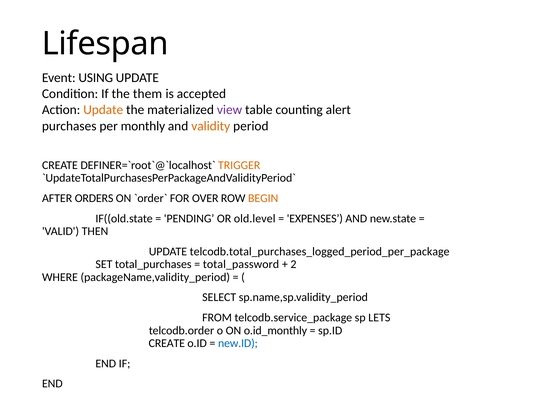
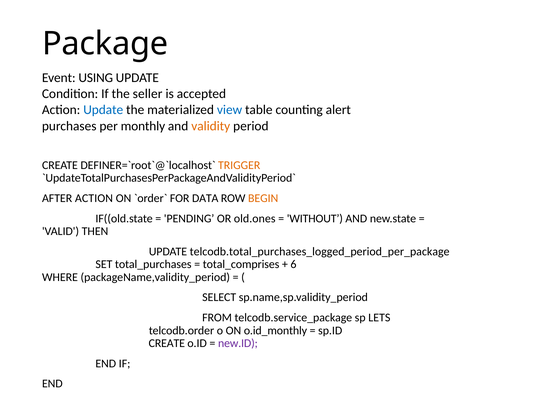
Lifespan: Lifespan -> Package
them: them -> seller
Update at (103, 110) colour: orange -> blue
view colour: purple -> blue
AFTER ORDERS: ORDERS -> ACTION
OVER: OVER -> DATA
old.level: old.level -> old.ones
EXPENSES: EXPENSES -> WITHOUT
total_password: total_password -> total_comprises
2: 2 -> 6
new.ID colour: blue -> purple
